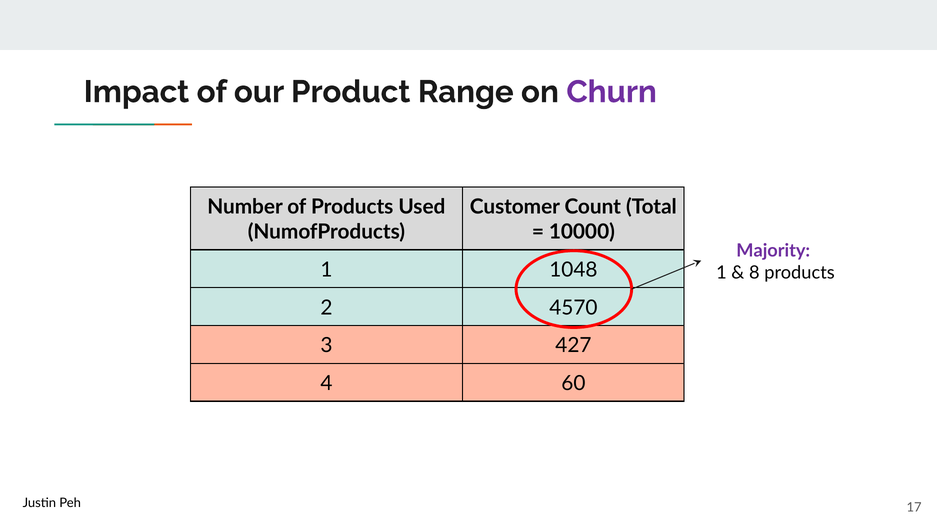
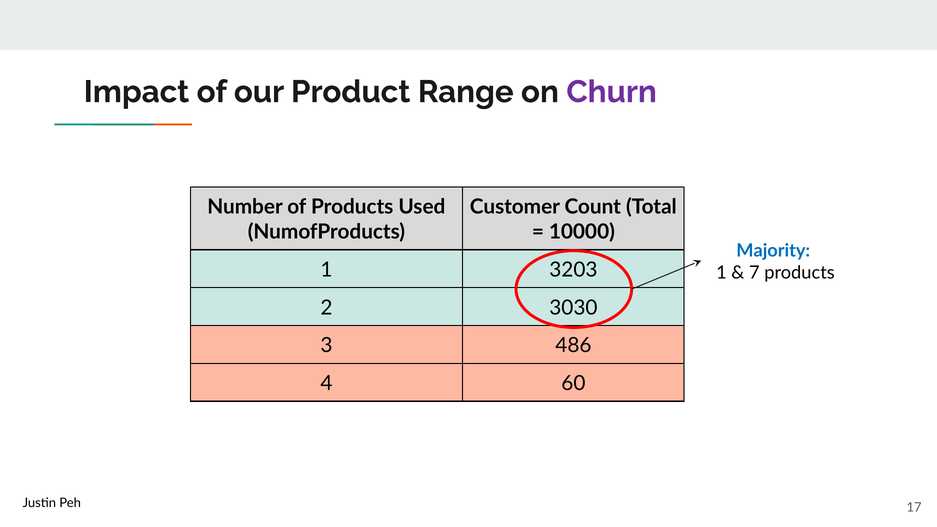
Majority colour: purple -> blue
1048: 1048 -> 3203
8: 8 -> 7
4570: 4570 -> 3030
427: 427 -> 486
